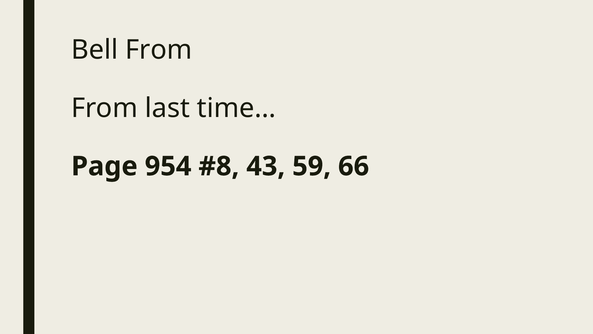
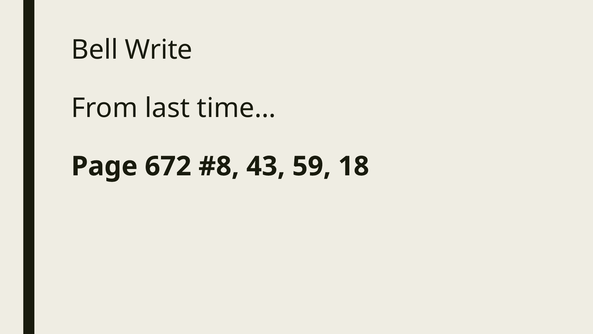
Bell From: From -> Write
954: 954 -> 672
66: 66 -> 18
